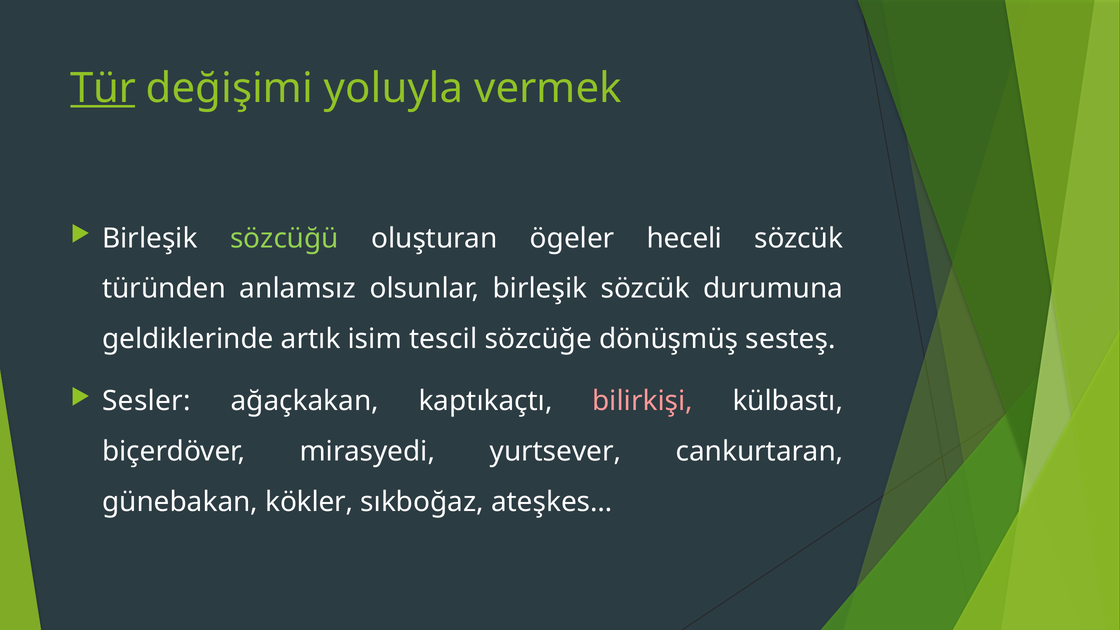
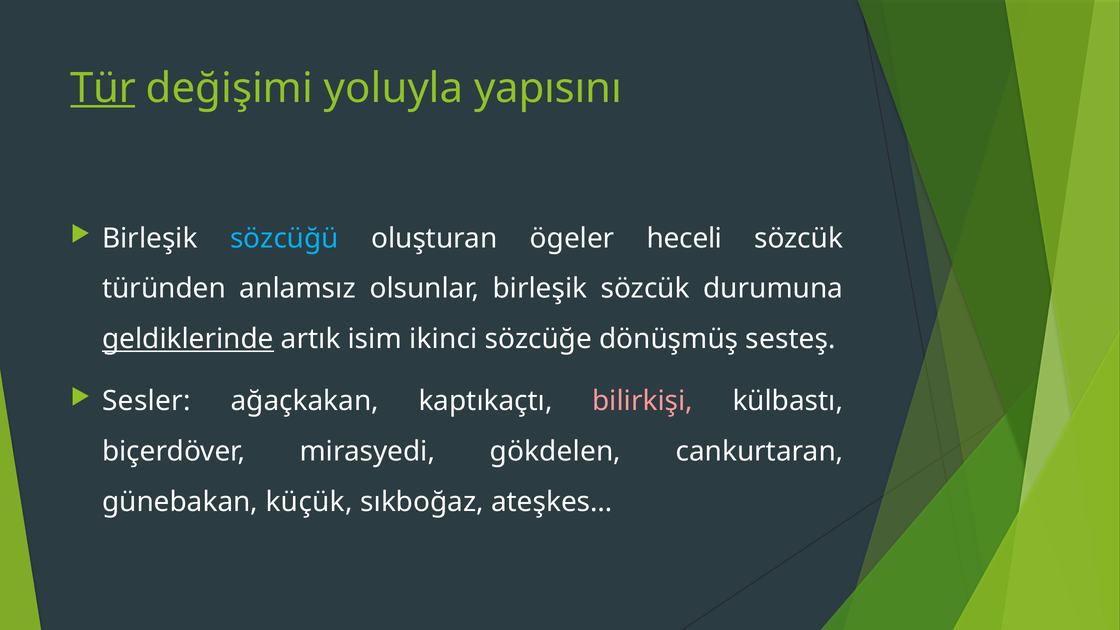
vermek: vermek -> yapısını
sözcüğü colour: light green -> light blue
geldiklerinde underline: none -> present
tescil: tescil -> ikinci
yurtsever: yurtsever -> gökdelen
kökler: kökler -> küçük
